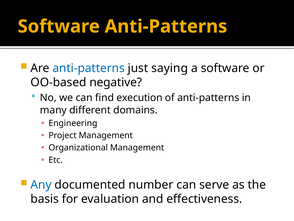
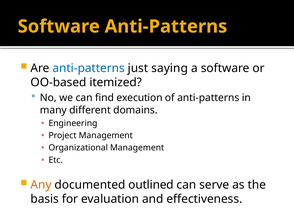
negative: negative -> itemized
Any colour: blue -> orange
number: number -> outlined
